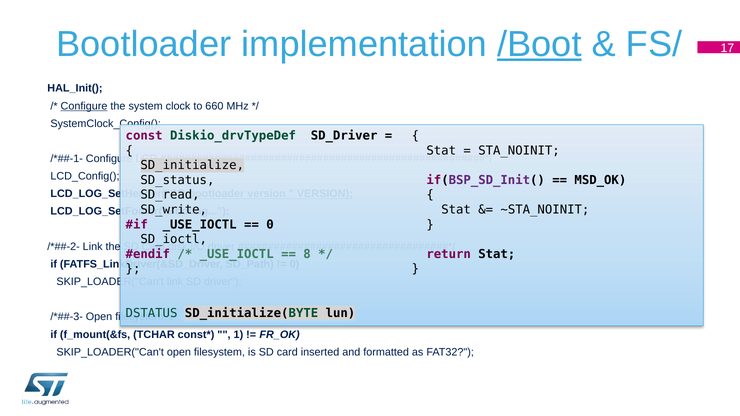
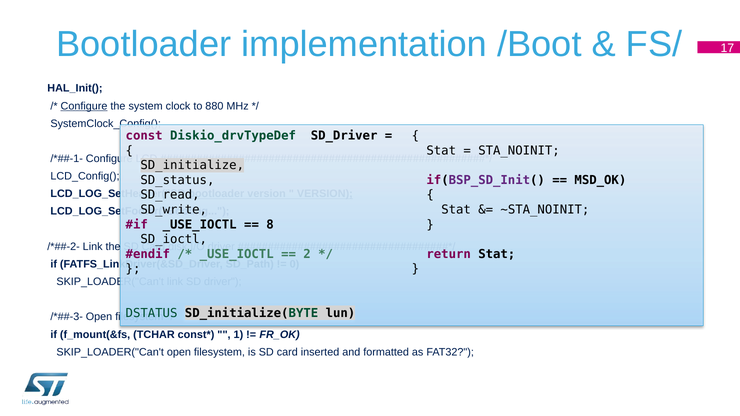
/Boot underline: present -> none
660: 660 -> 880
0 at (270, 225): 0 -> 8
8: 8 -> 2
